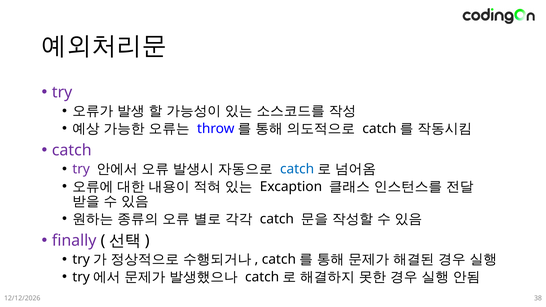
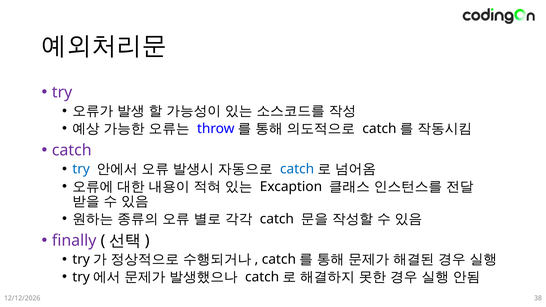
try at (81, 169) colour: purple -> blue
